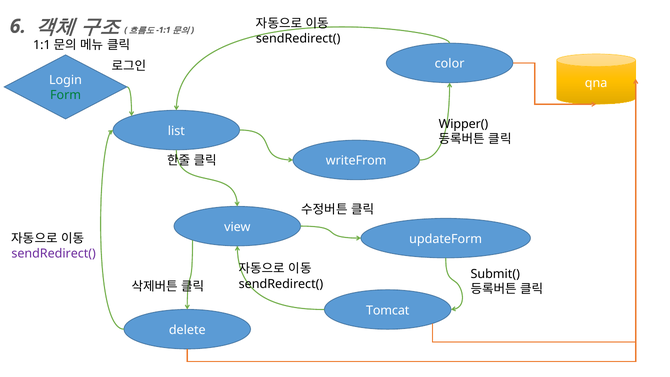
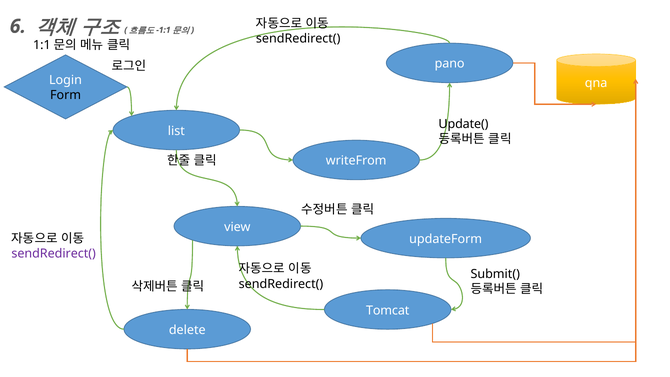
color: color -> pano
Form colour: green -> black
Wipper(: Wipper( -> Update(
